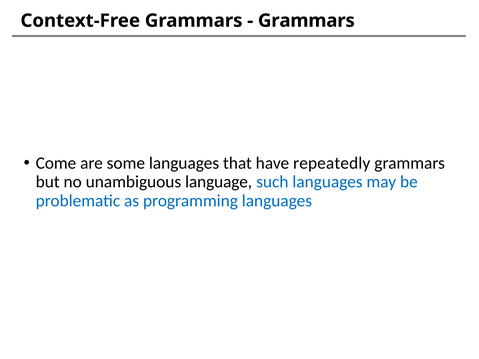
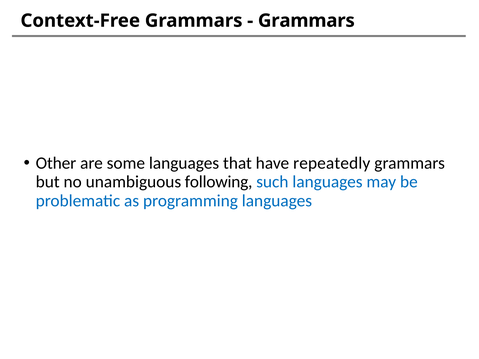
Come: Come -> Other
language: language -> following
